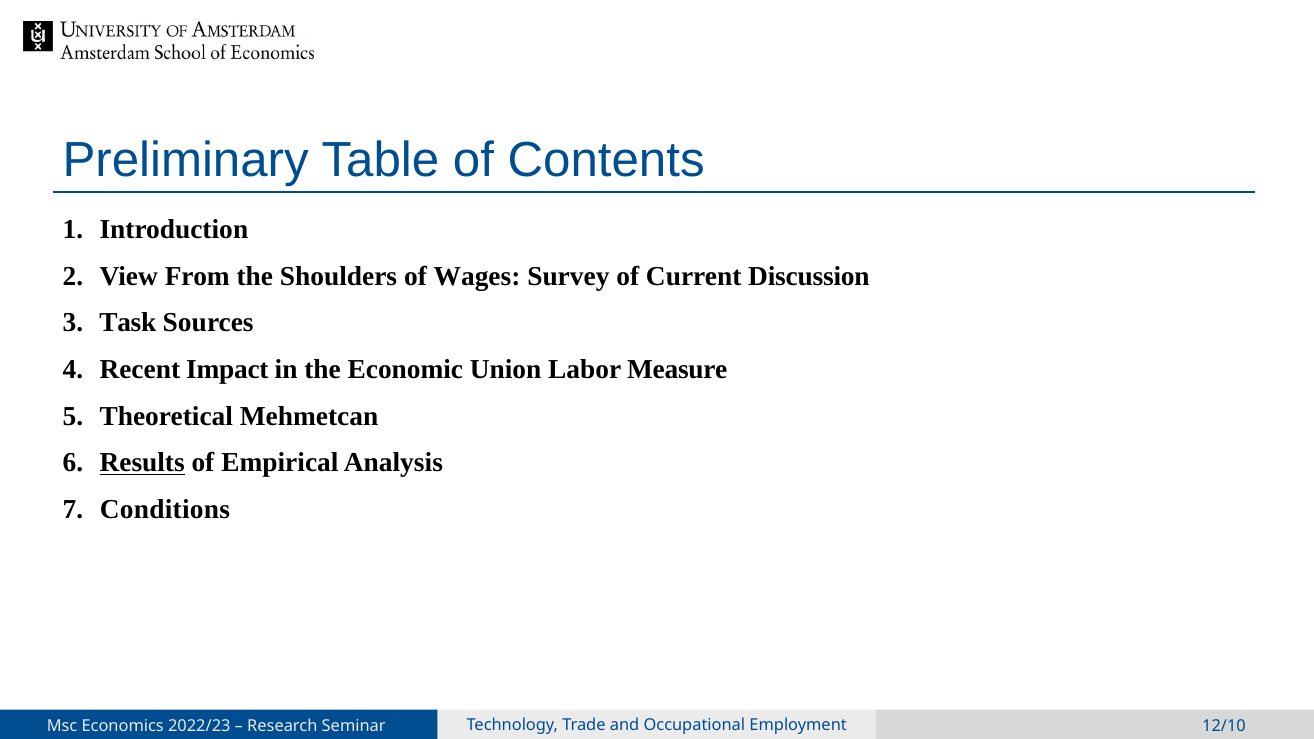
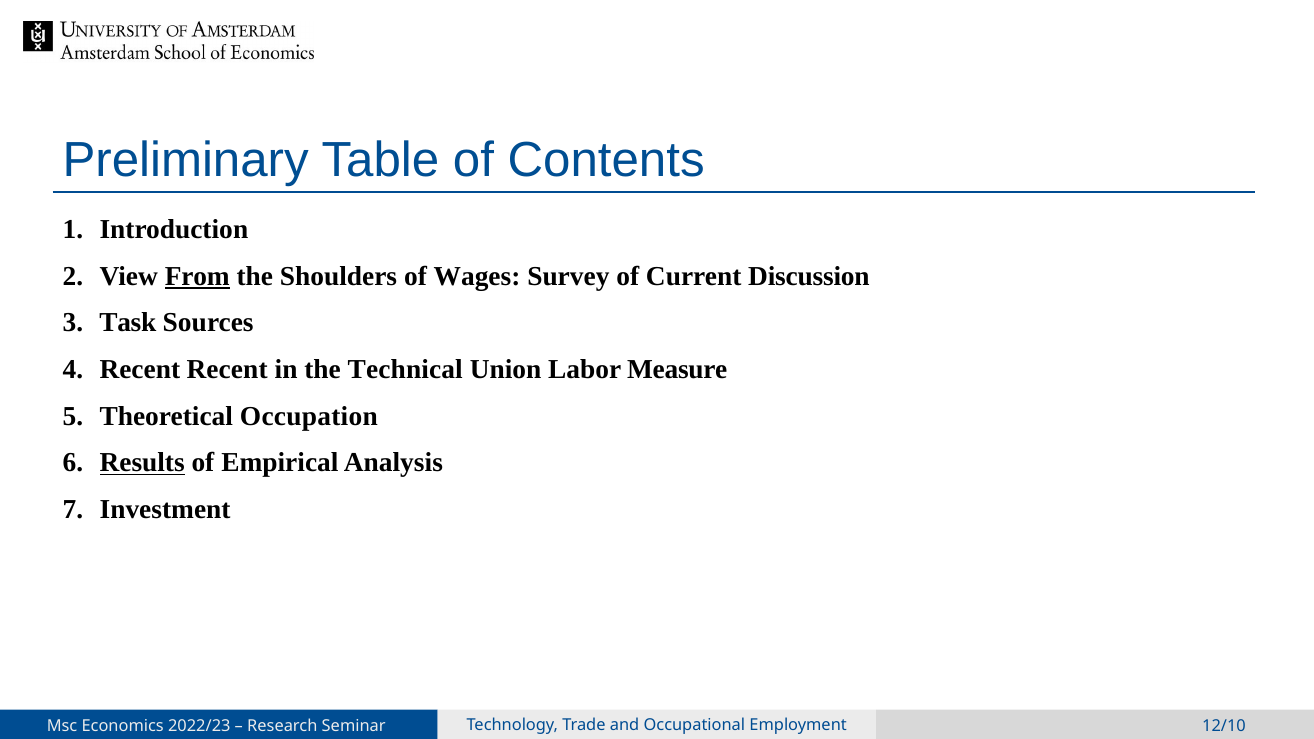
From underline: none -> present
Recent Impact: Impact -> Recent
Economic: Economic -> Technical
Mehmetcan: Mehmetcan -> Occupation
Conditions: Conditions -> Investment
